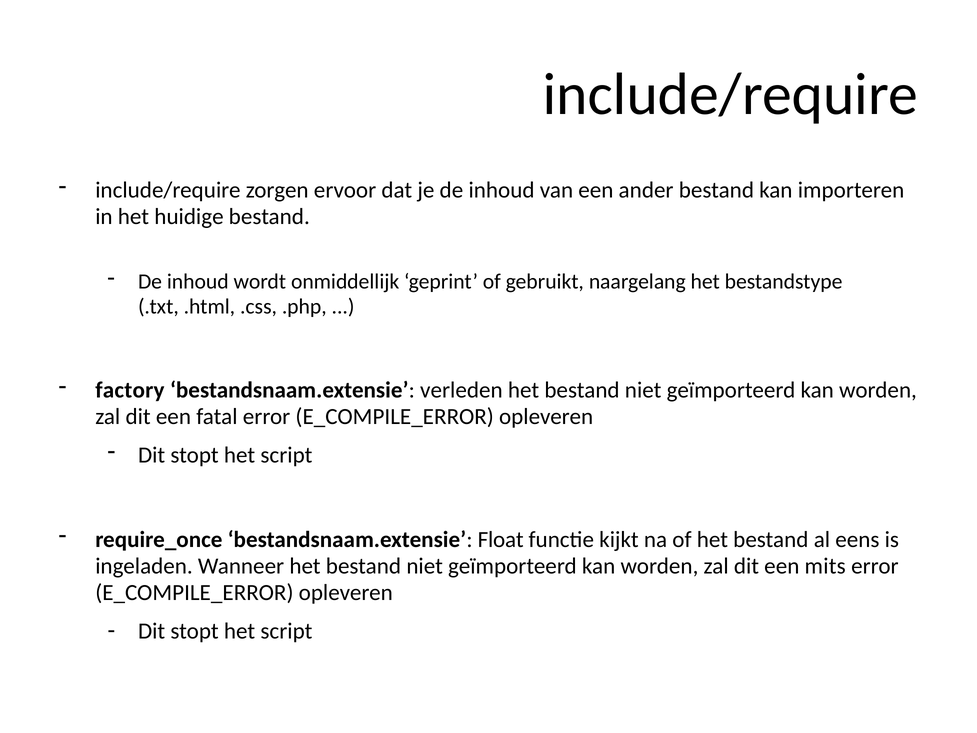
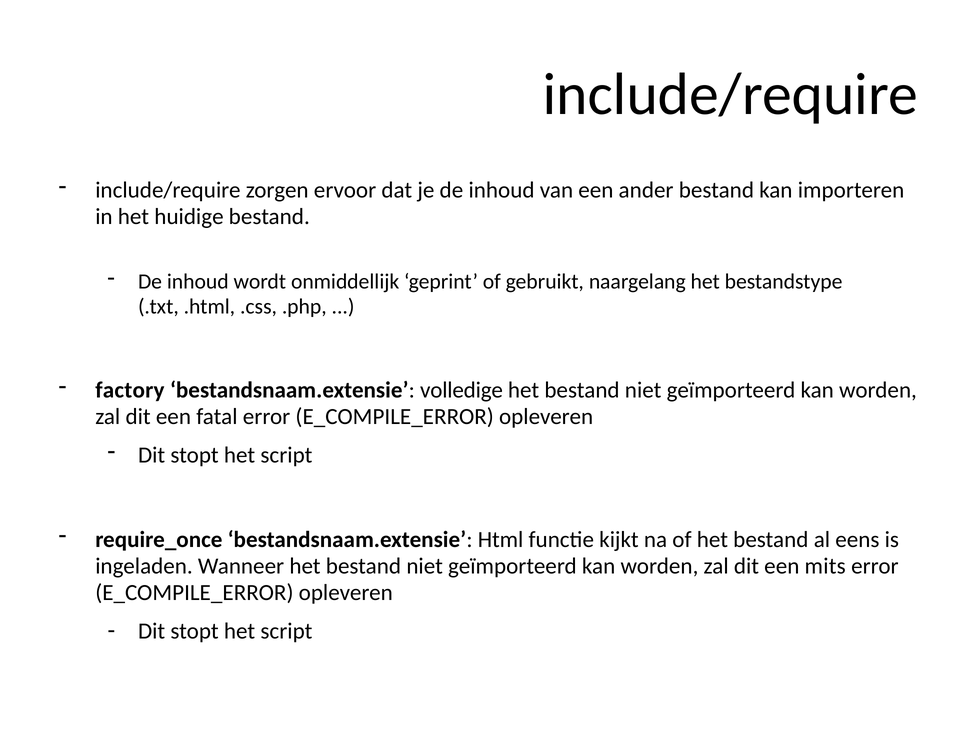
verleden: verleden -> volledige
Float: Float -> Html
